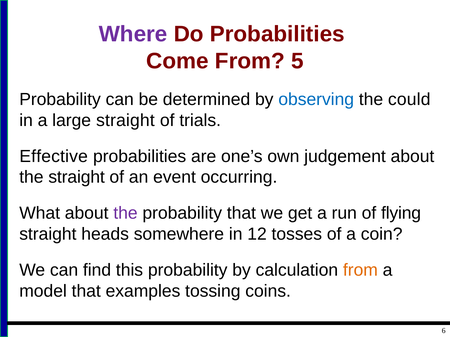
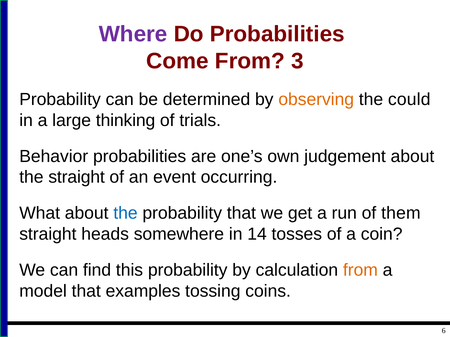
5: 5 -> 3
observing colour: blue -> orange
large straight: straight -> thinking
Effective: Effective -> Behavior
the at (125, 214) colour: purple -> blue
flying: flying -> them
12: 12 -> 14
